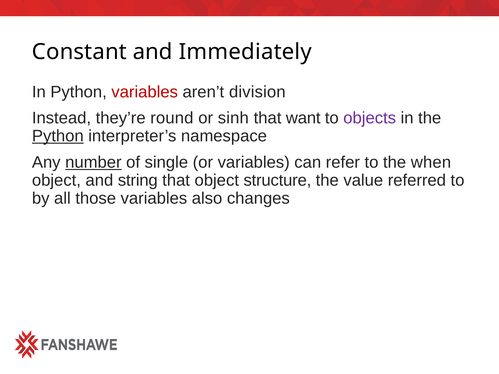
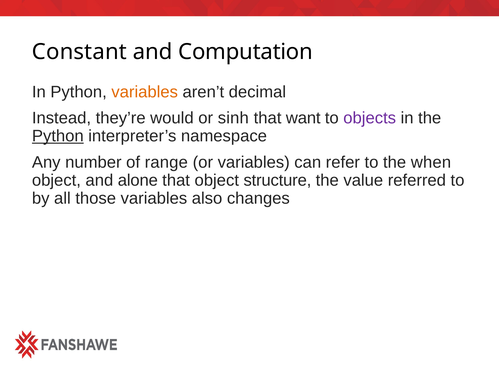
Immediately: Immediately -> Computation
variables at (145, 92) colour: red -> orange
division: division -> decimal
round: round -> would
number underline: present -> none
single: single -> range
string: string -> alone
